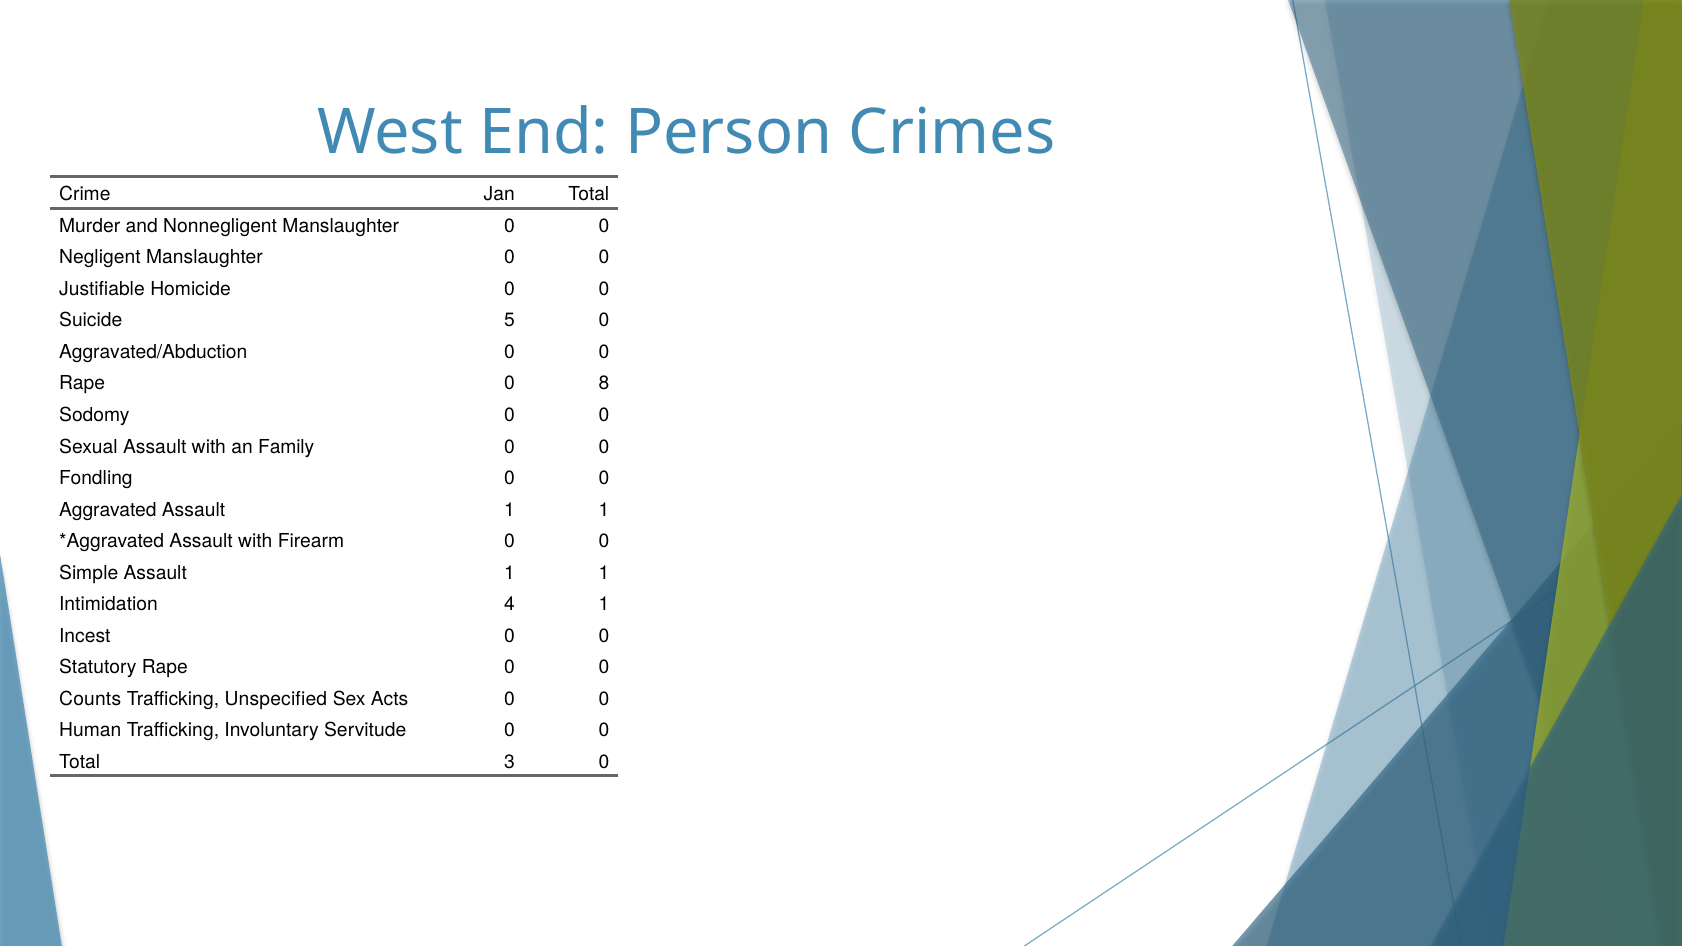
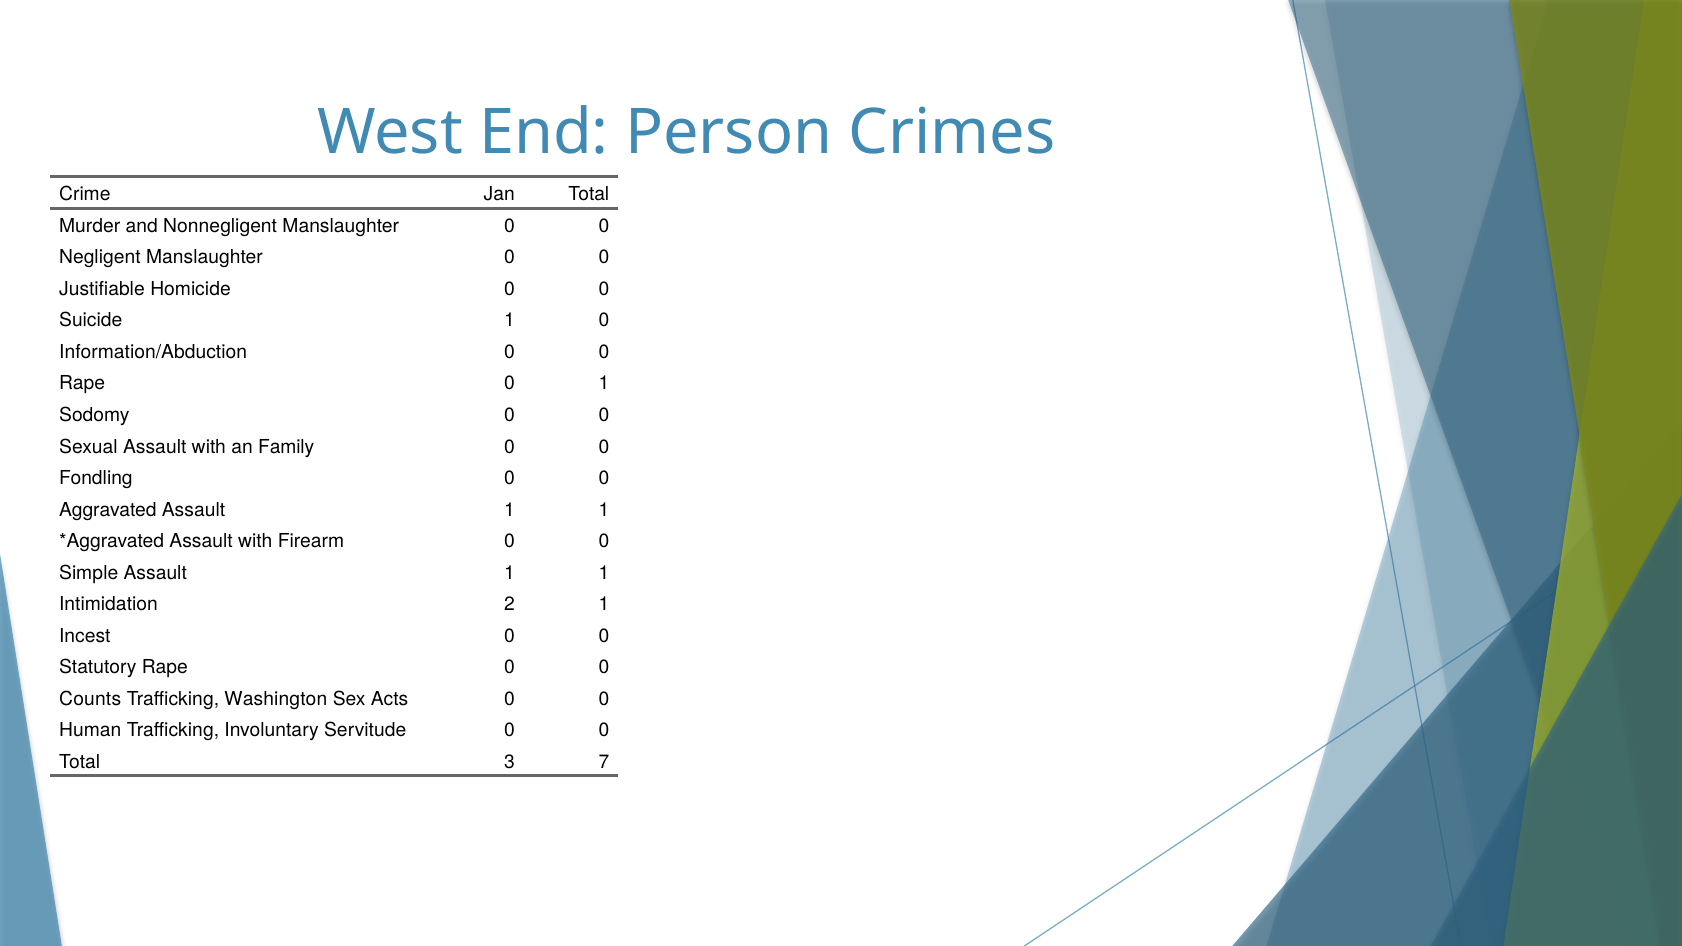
Suicide 5: 5 -> 1
Aggravated/Abduction: Aggravated/Abduction -> Information/Abduction
0 8: 8 -> 1
4: 4 -> 2
Unspecified: Unspecified -> Washington
3 0: 0 -> 7
